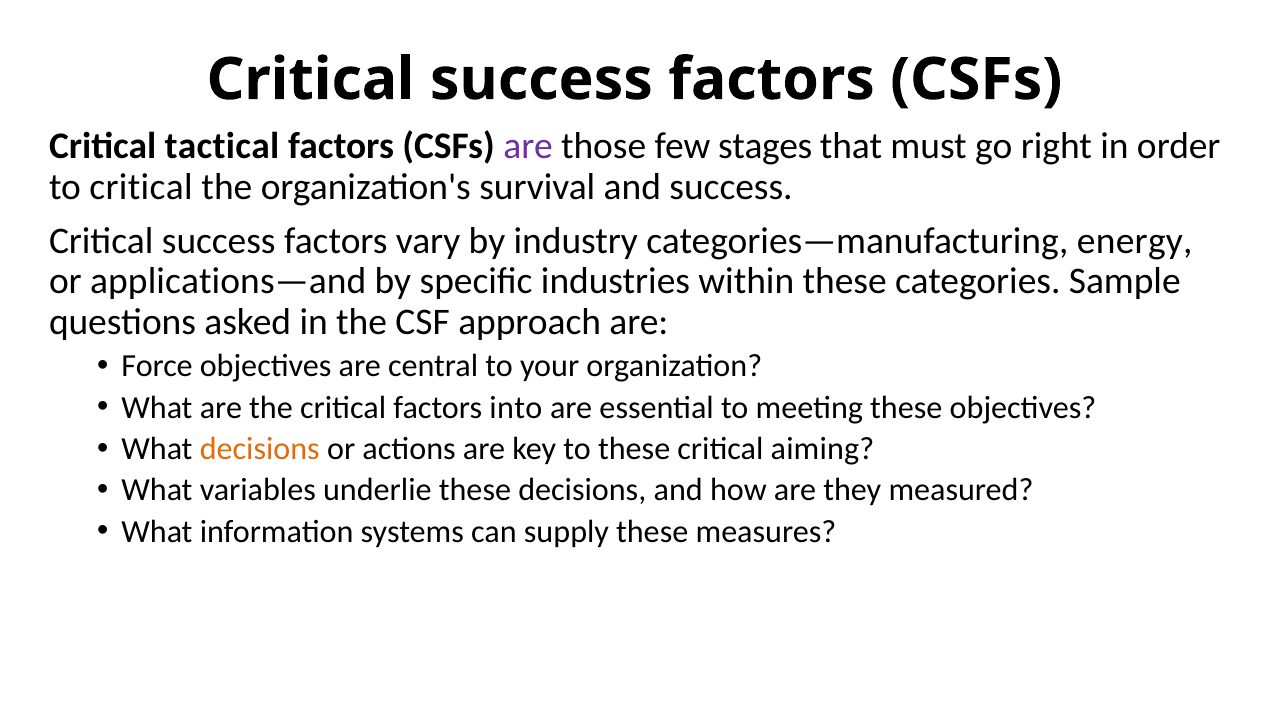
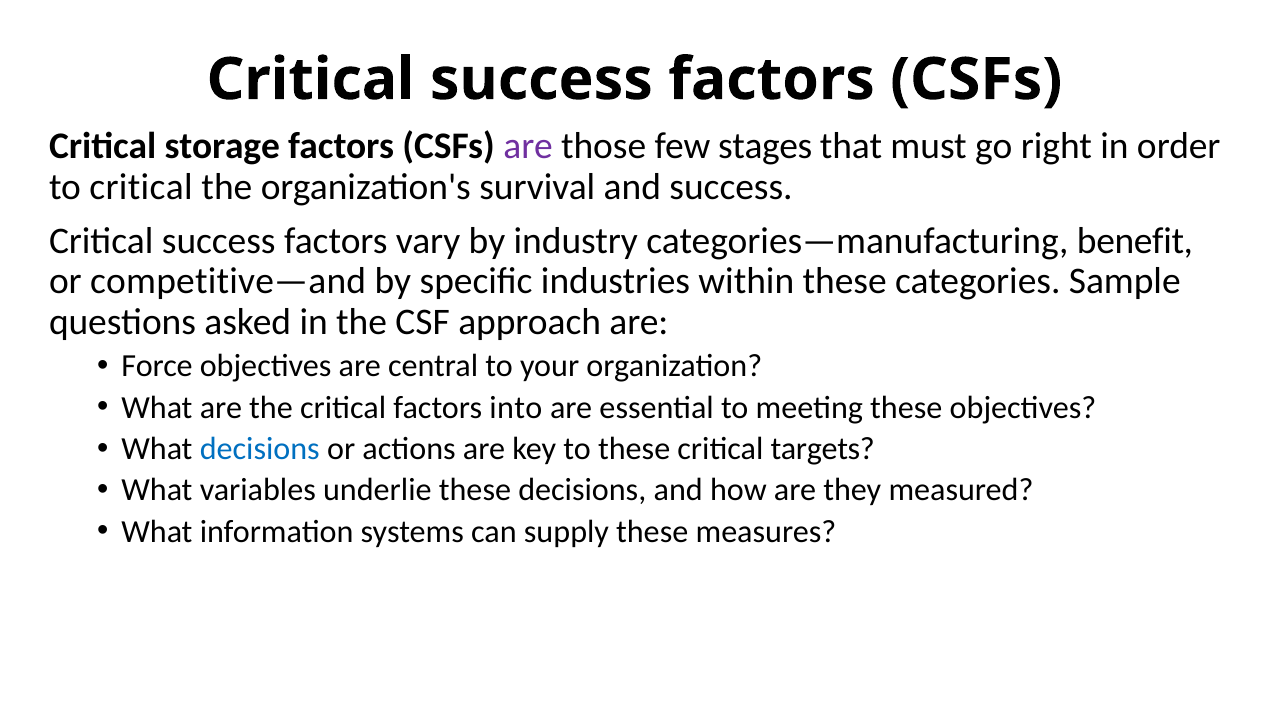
tactical: tactical -> storage
energy: energy -> benefit
applications—and: applications—and -> competitive—and
decisions at (260, 449) colour: orange -> blue
aiming: aiming -> targets
